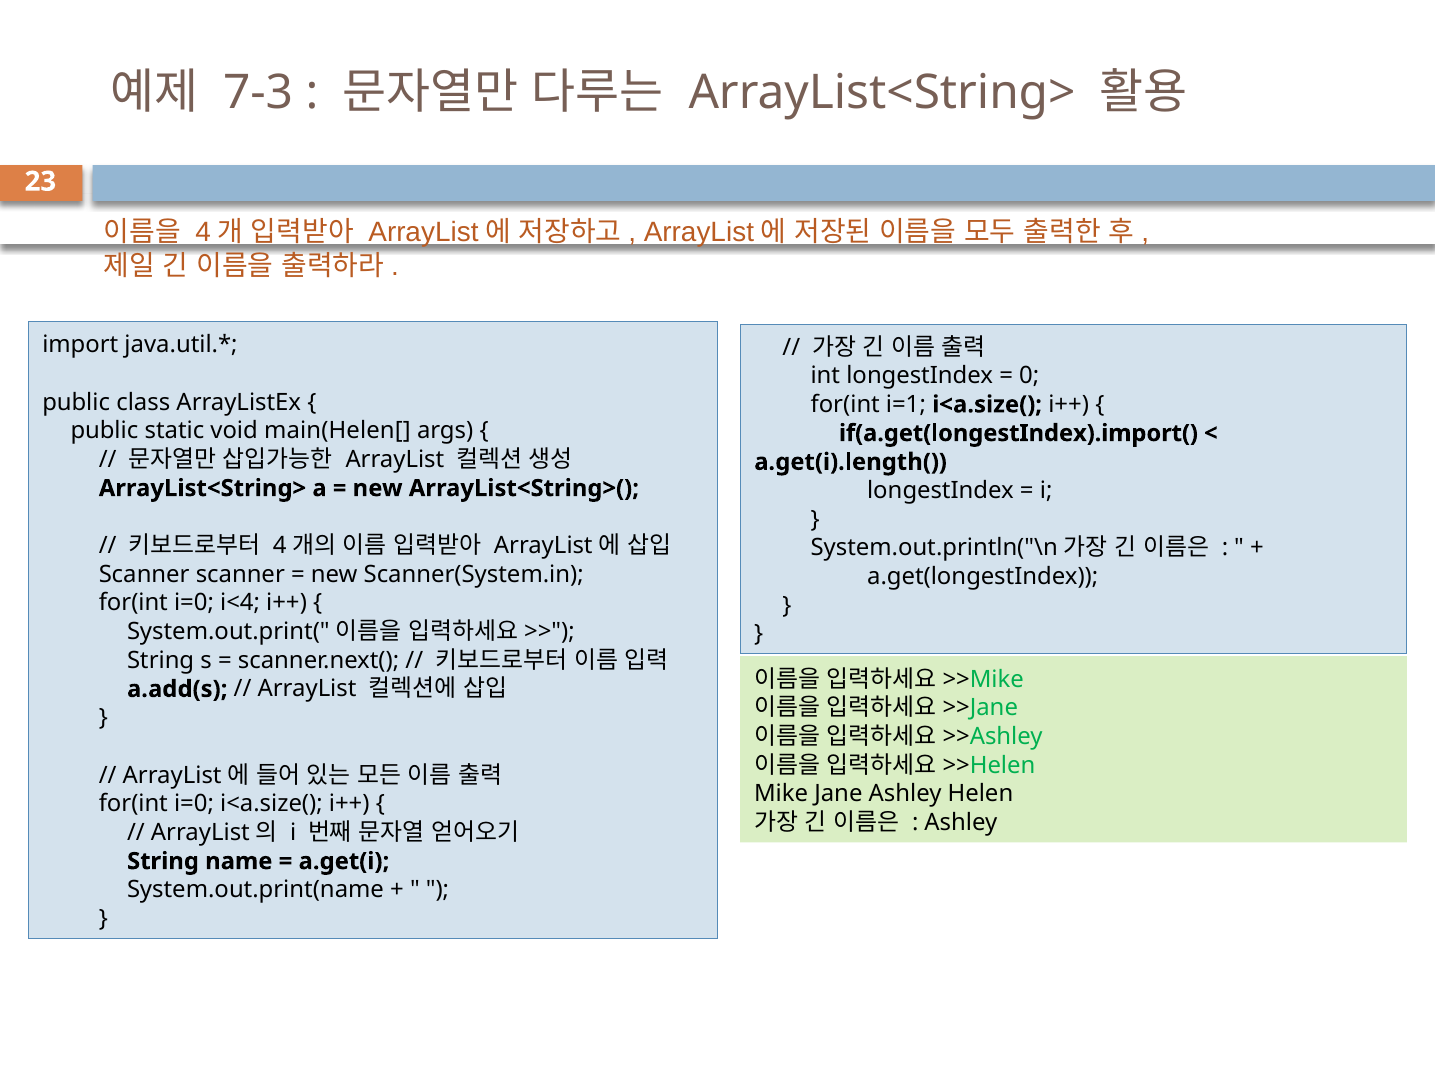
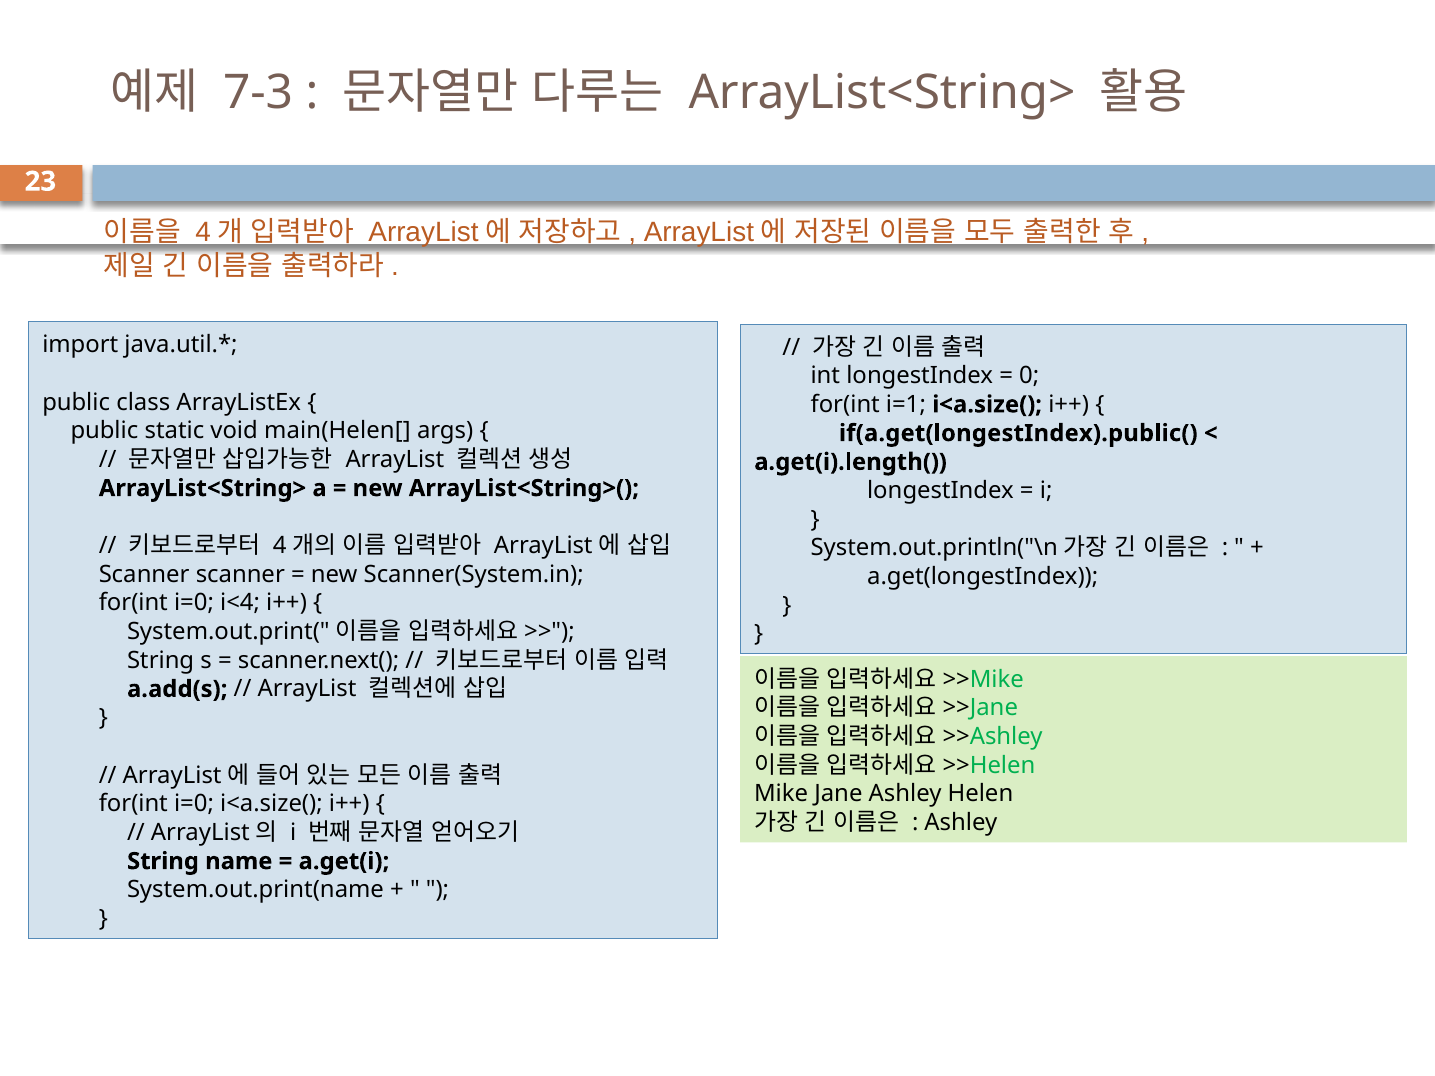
if(a.get(longestIndex).import(: if(a.get(longestIndex).import( -> if(a.get(longestIndex).public(
